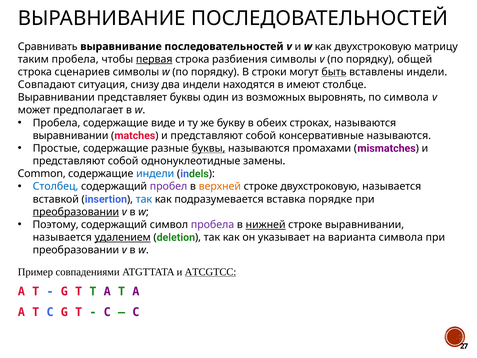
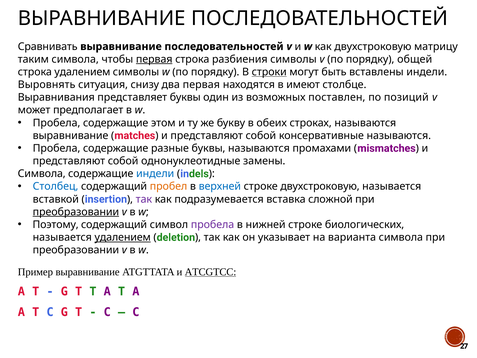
таким пробела: пробела -> символа
строка сценариев: сценариев -> удалением
строки underline: none -> present
быть underline: present -> none
Совпадают: Совпадают -> Выровнять
два индели: индели -> первая
Выравнивании at (56, 97): Выравнивании -> Выравнивания
выровнять: выровнять -> поставлен
по символа: символа -> позиций
виде: виде -> этом
выравнивании at (71, 135): выравнивании -> выравнивание
Простые at (57, 148): Простые -> Пробела
буквы at (208, 148) underline: present -> none
Common at (42, 174): Common -> Символа
пробел colour: purple -> orange
верхней colour: orange -> blue
так at (144, 199) colour: blue -> purple
порядке: порядке -> сложной
нижней underline: present -> none
строке выравнивании: выравнивании -> биологических
Пример совпадениями: совпадениями -> выравнивание
